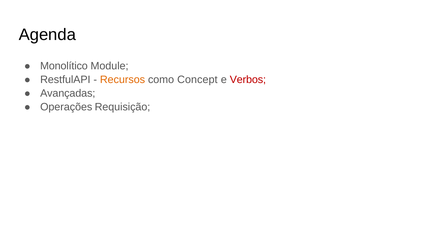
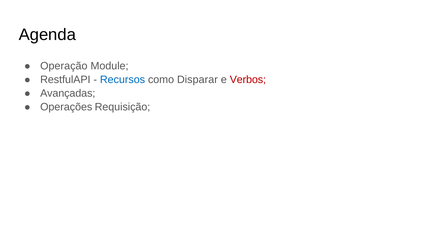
Monolítico: Monolítico -> Operação
Recursos colour: orange -> blue
Concept: Concept -> Disparar
